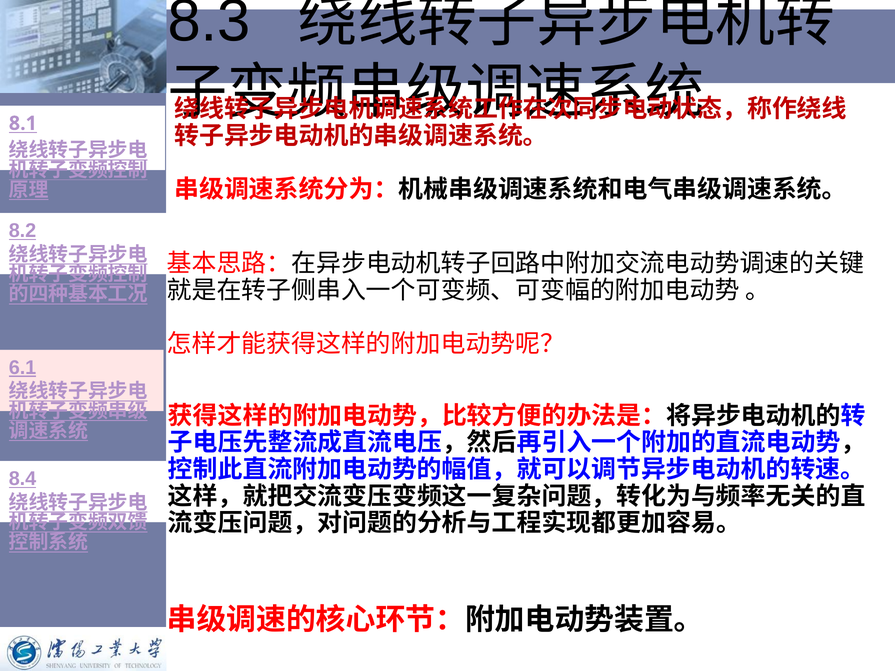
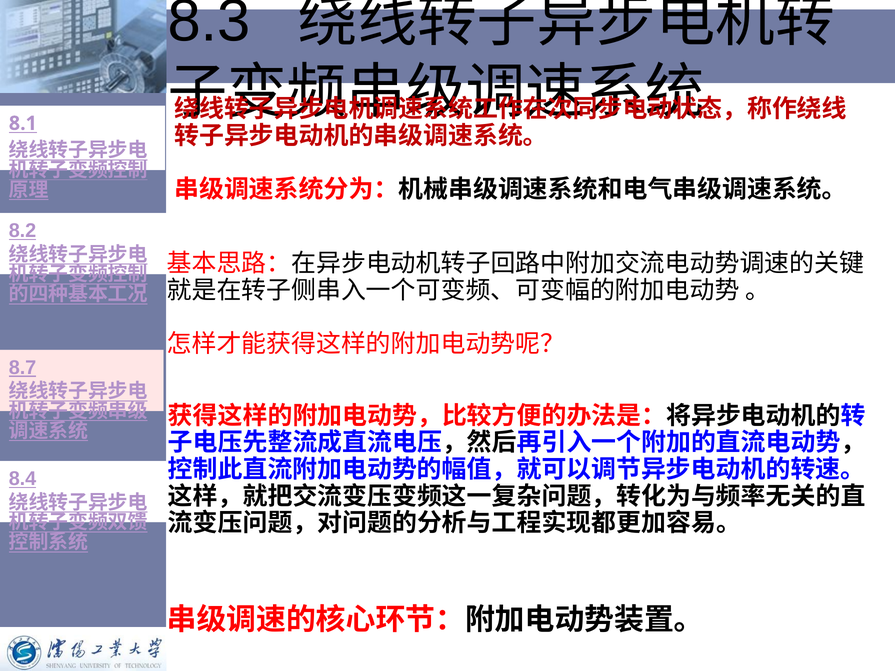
6.1: 6.1 -> 8.7
